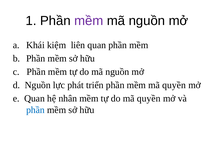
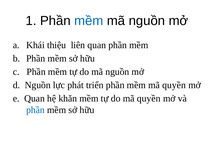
mềm at (89, 21) colour: purple -> blue
kiệm: kiệm -> thiệu
nhân: nhân -> khăn
